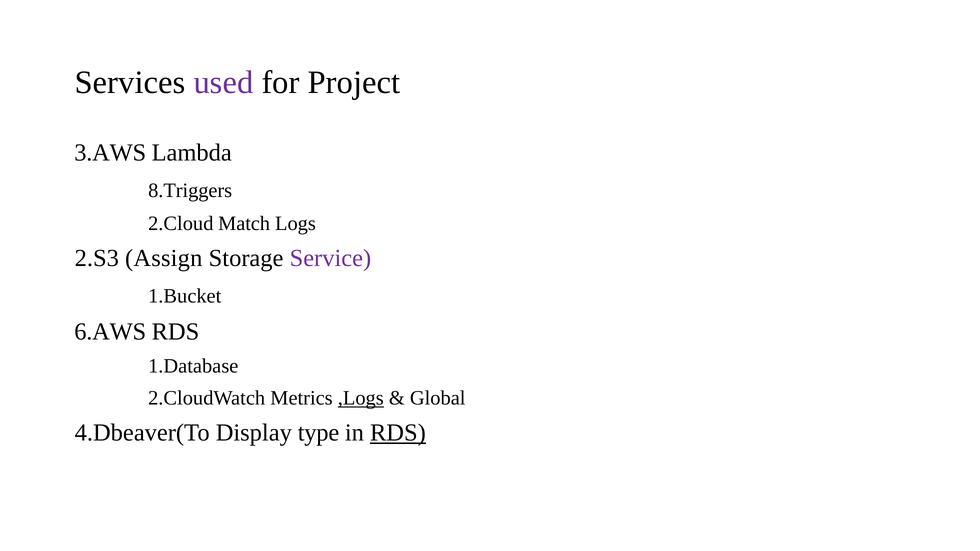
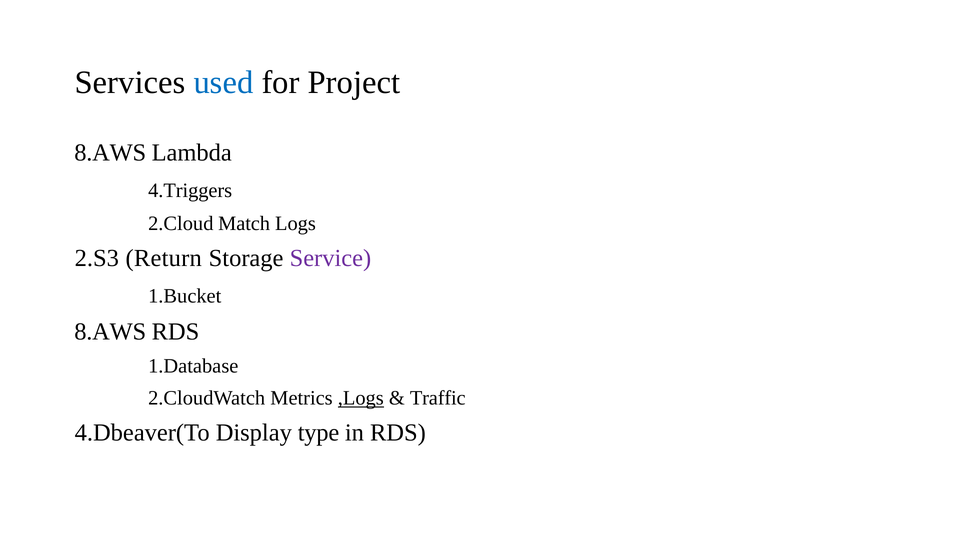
used colour: purple -> blue
3.AWS at (110, 153): 3.AWS -> 8.AWS
8.Triggers: 8.Triggers -> 4.Triggers
Assign: Assign -> Return
6.AWS at (110, 332): 6.AWS -> 8.AWS
Global: Global -> Traffic
RDS at (398, 433) underline: present -> none
